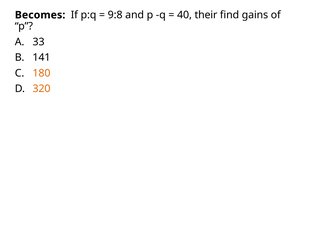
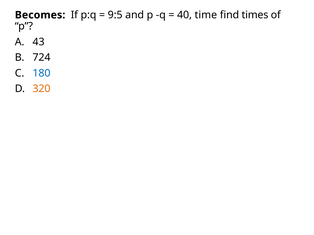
9:8: 9:8 -> 9:5
their: their -> time
gains: gains -> times
33: 33 -> 43
141: 141 -> 724
180 colour: orange -> blue
